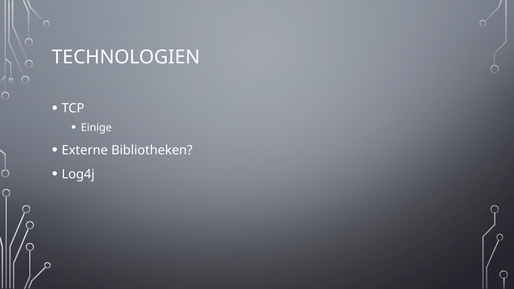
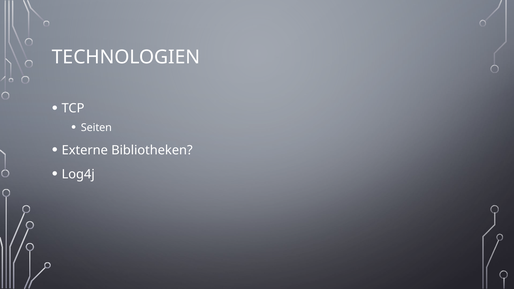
Einige: Einige -> Seiten
